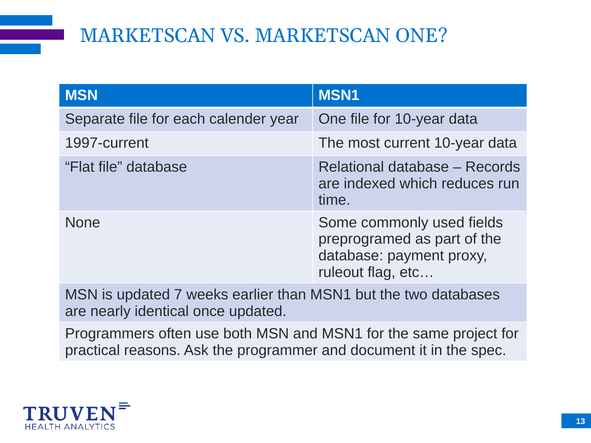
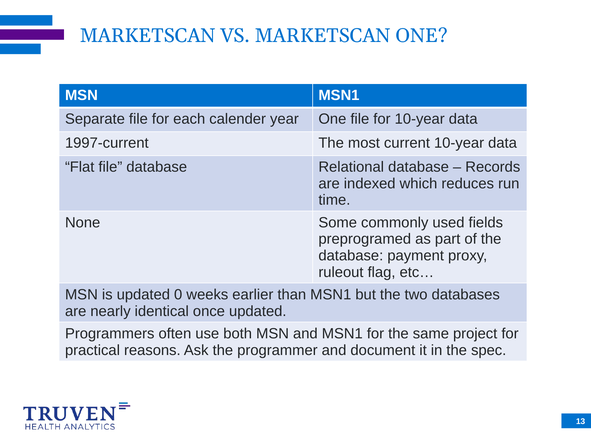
7: 7 -> 0
